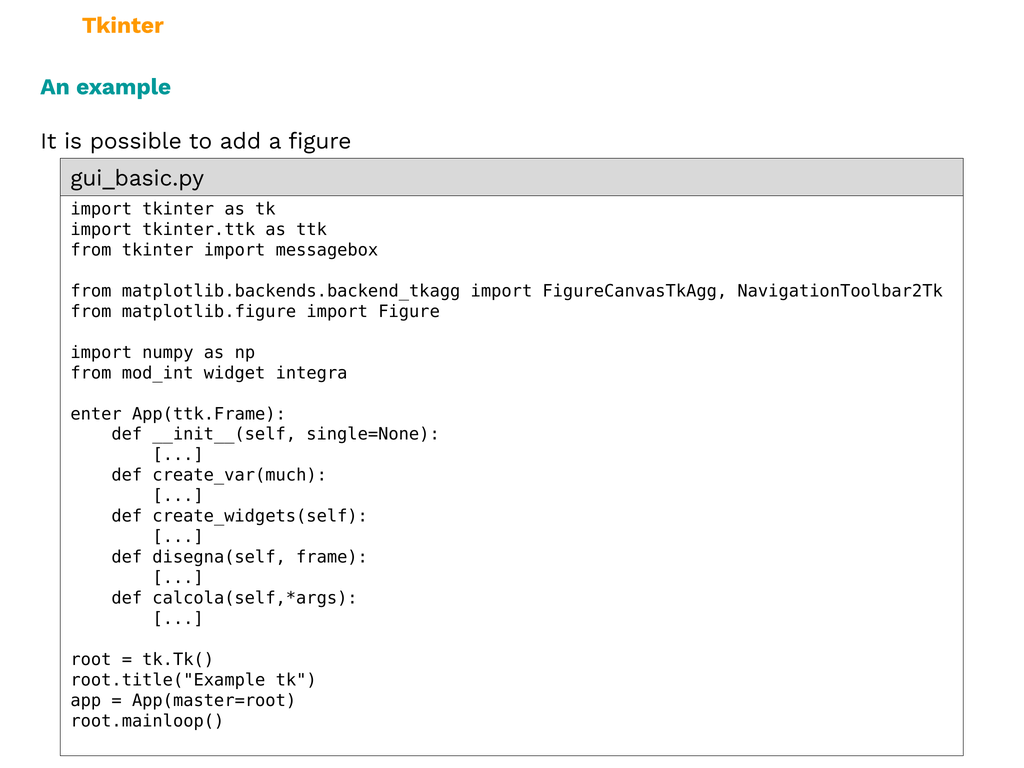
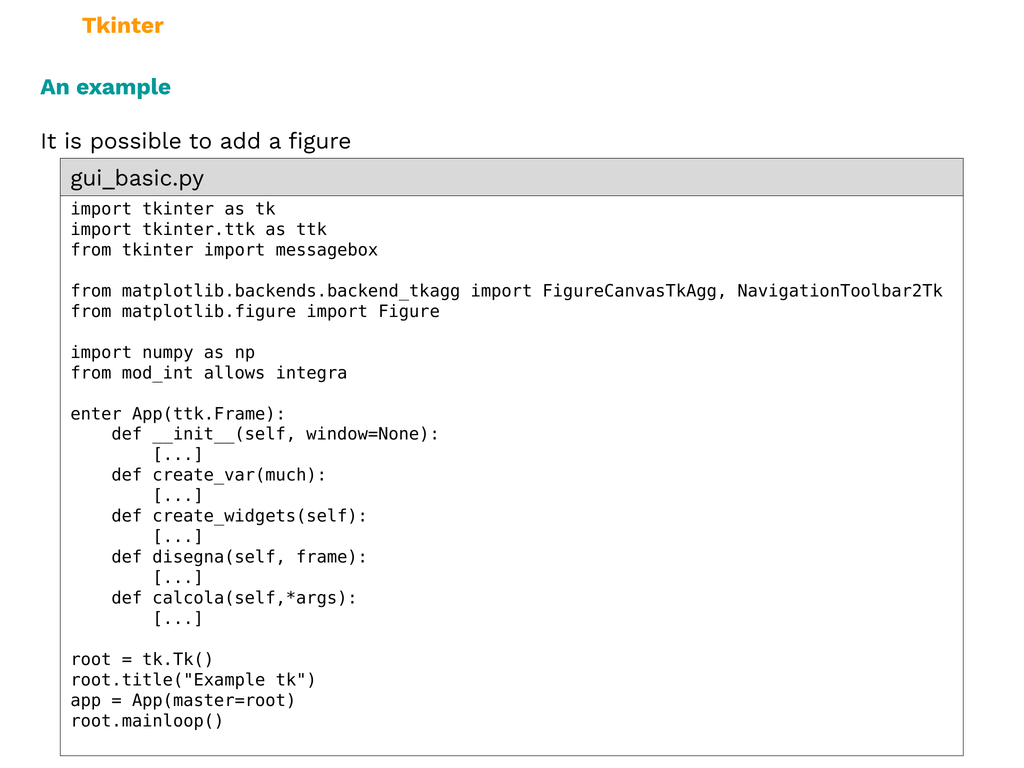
widget: widget -> allows
single=None: single=None -> window=None
